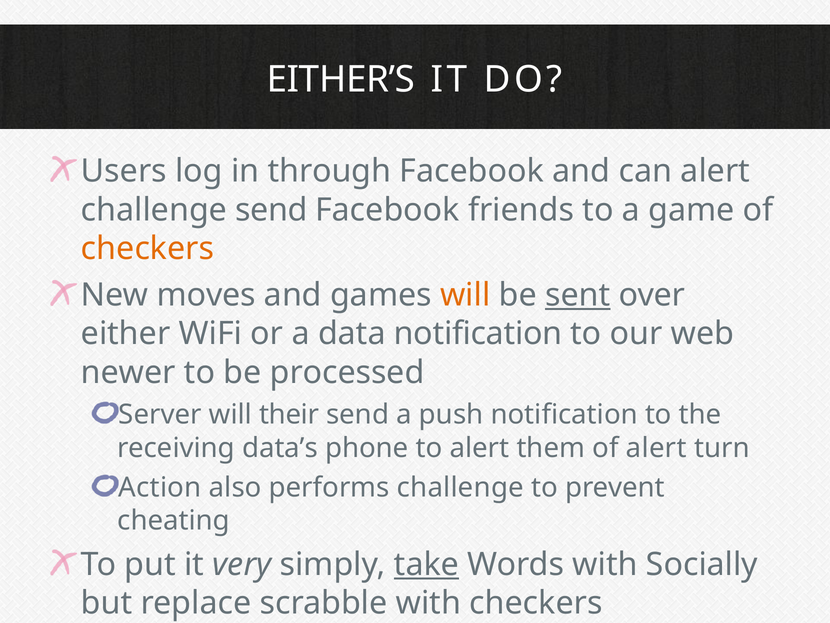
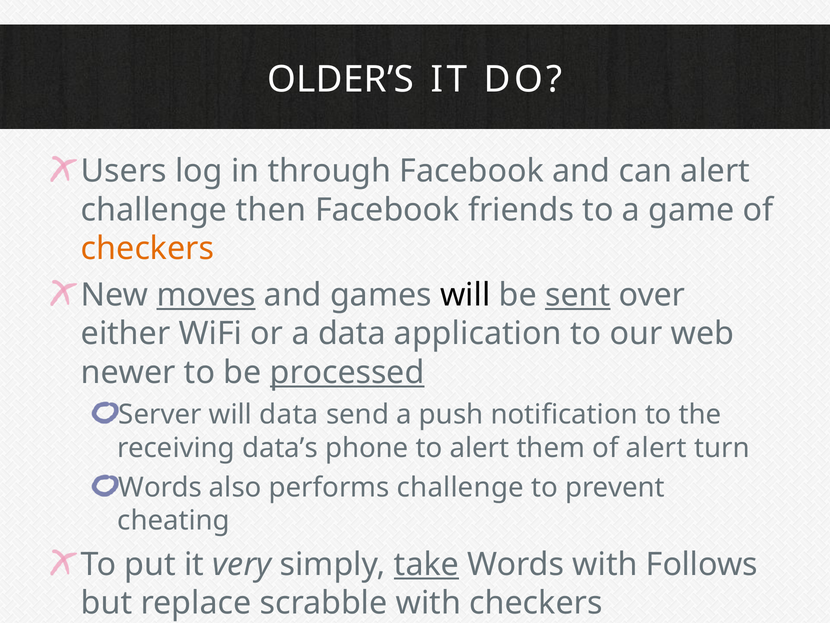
EITHER’S: EITHER’S -> OLDER’S
challenge send: send -> then
moves underline: none -> present
will at (465, 295) colour: orange -> black
data notification: notification -> application
processed underline: none -> present
will their: their -> data
Action at (160, 487): Action -> Words
Socially: Socially -> Follows
